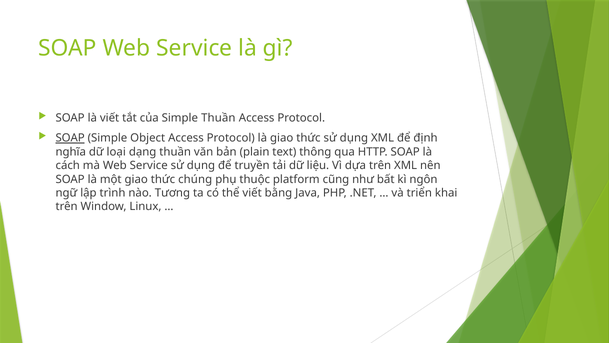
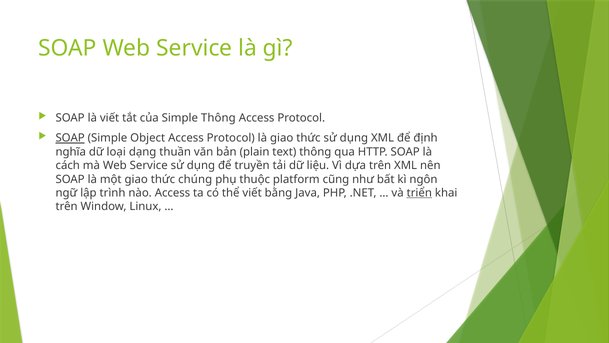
Simple Thuần: Thuần -> Thông
nào Tương: Tương -> Access
triển underline: none -> present
